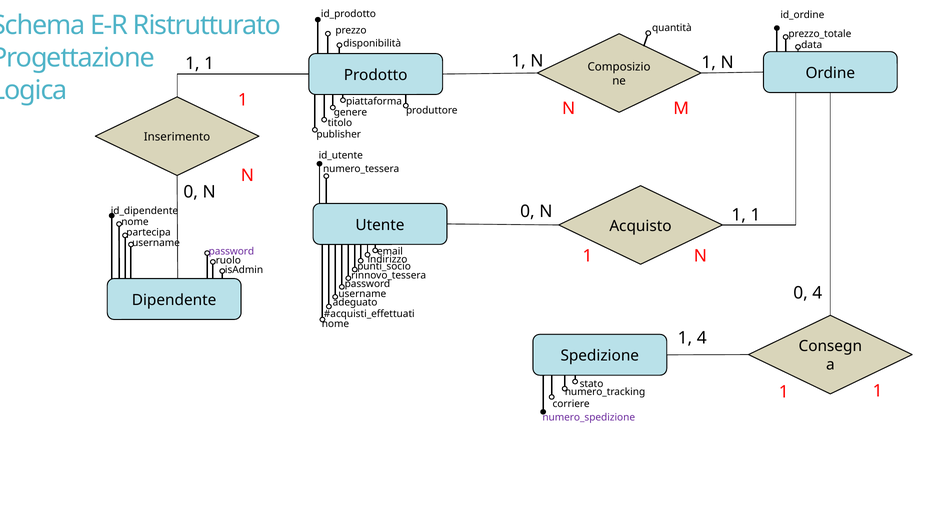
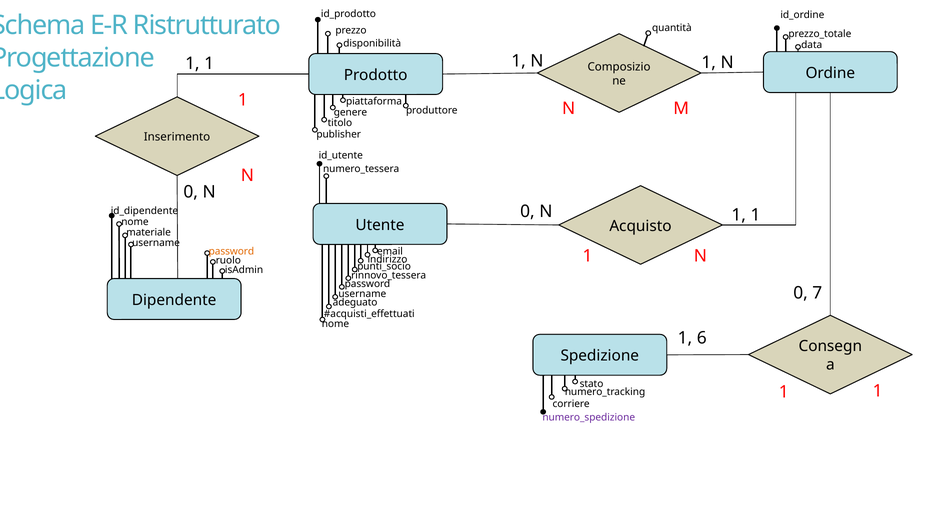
partecipa: partecipa -> materiale
password at (231, 252) colour: purple -> orange
0 4: 4 -> 7
1 4: 4 -> 6
